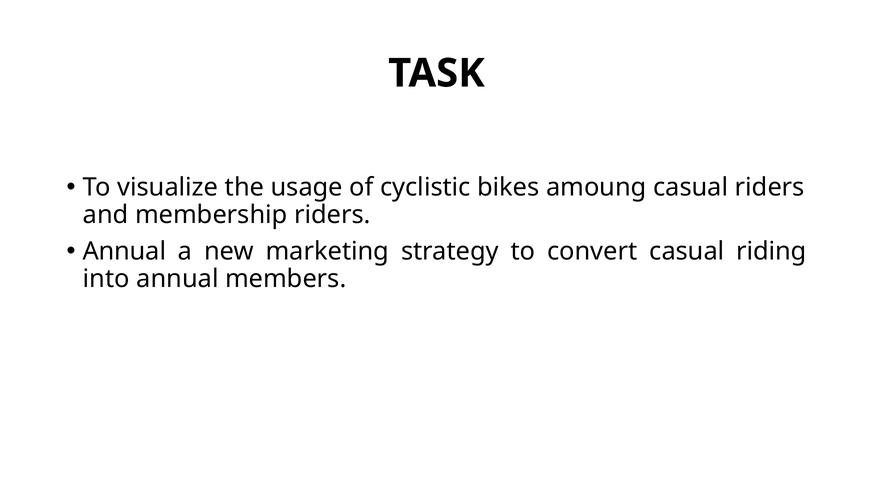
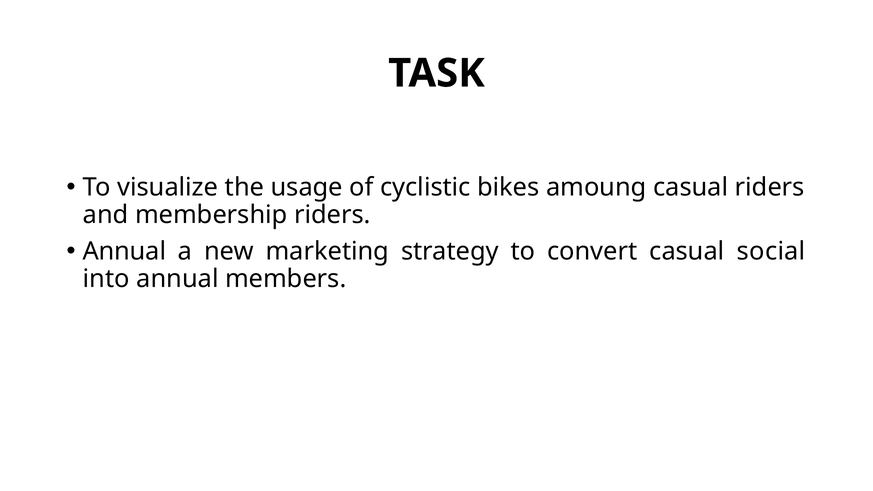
riding: riding -> social
